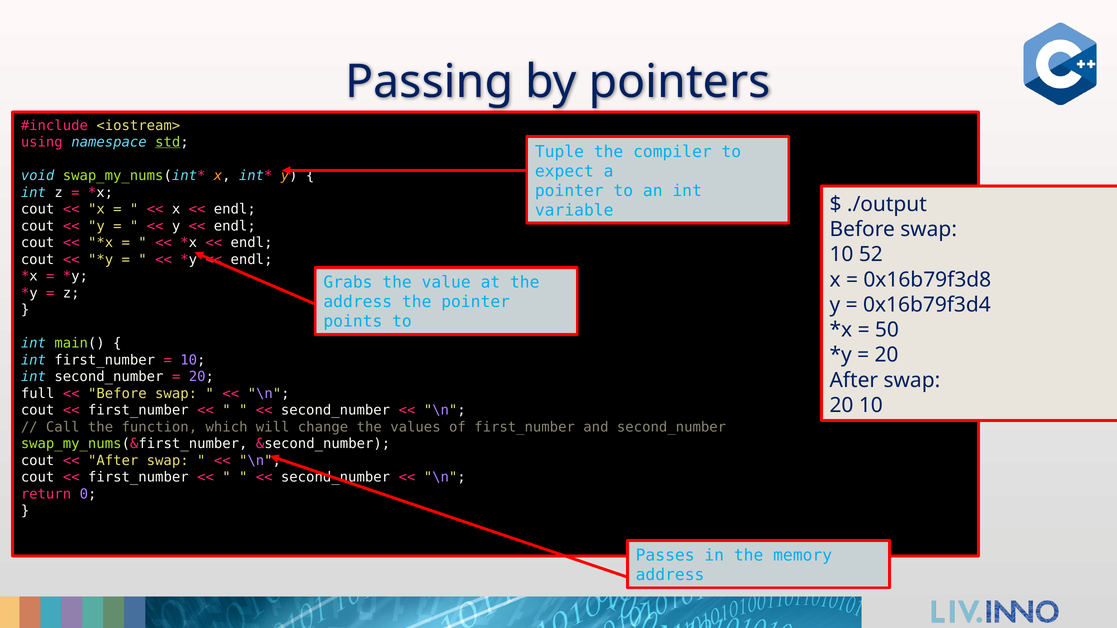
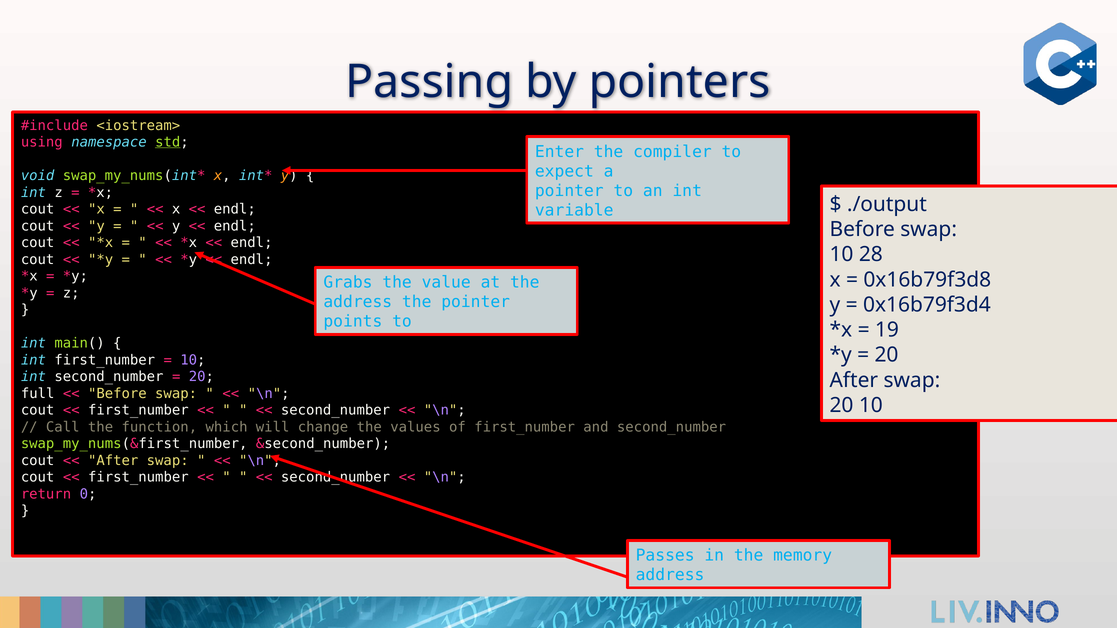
Tuple: Tuple -> Enter
52: 52 -> 28
50: 50 -> 19
